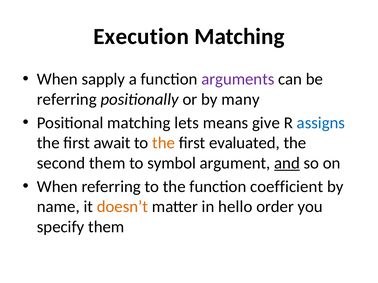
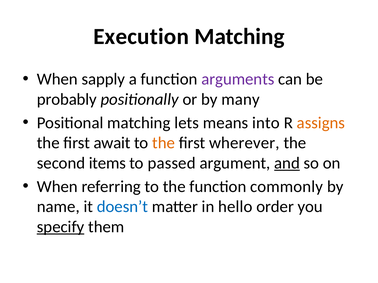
referring at (67, 99): referring -> probably
give: give -> into
assigns colour: blue -> orange
evaluated: evaluated -> wherever
second them: them -> items
symbol: symbol -> passed
coefficient: coefficient -> commonly
doesn’t colour: orange -> blue
specify underline: none -> present
